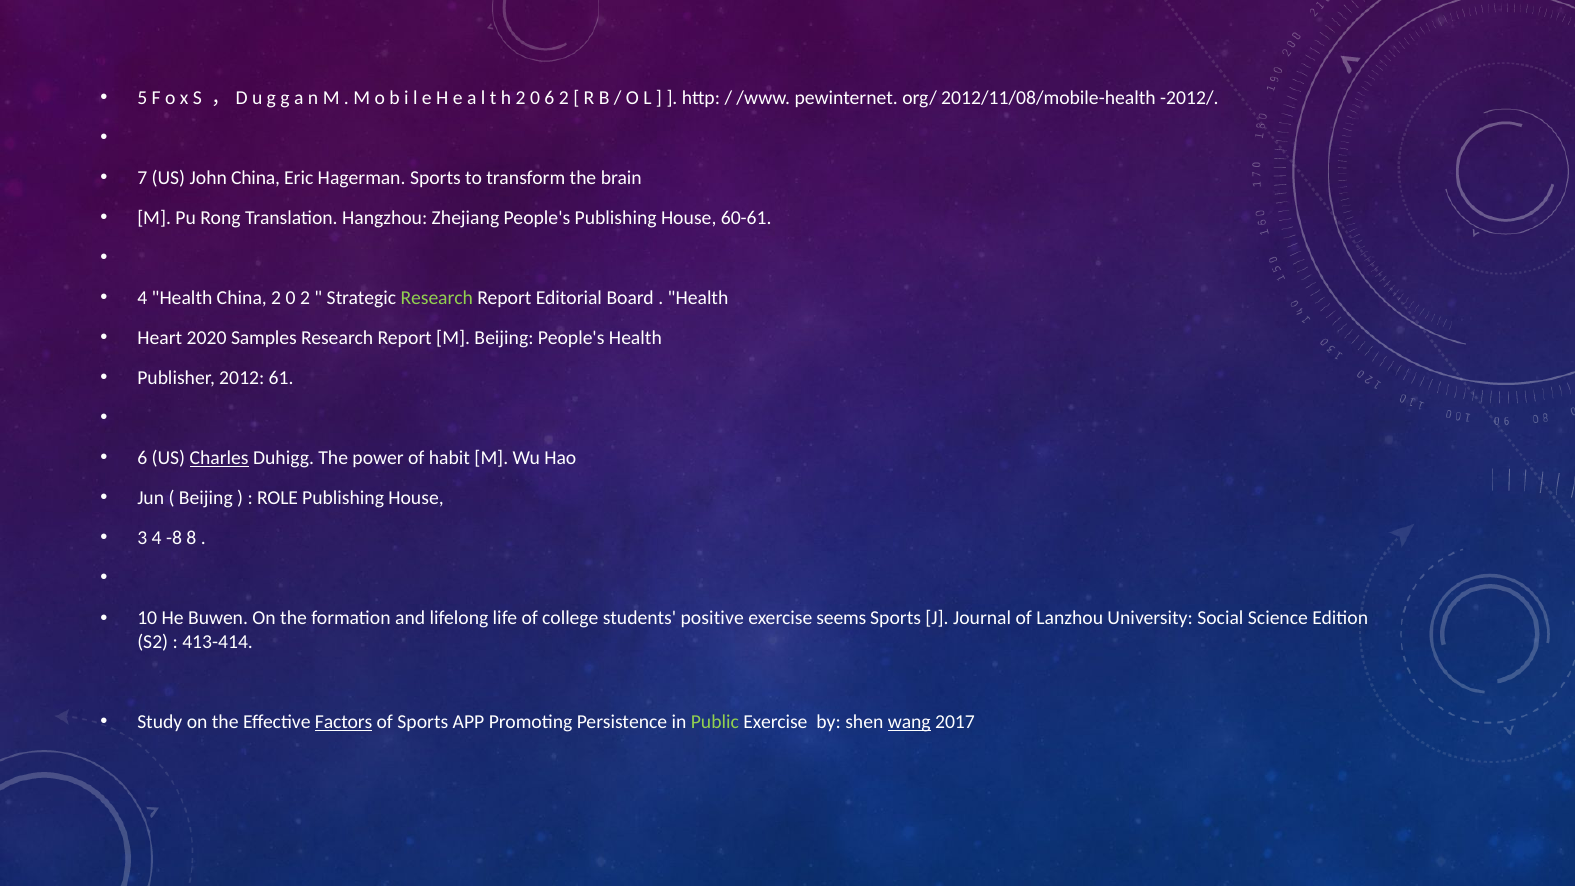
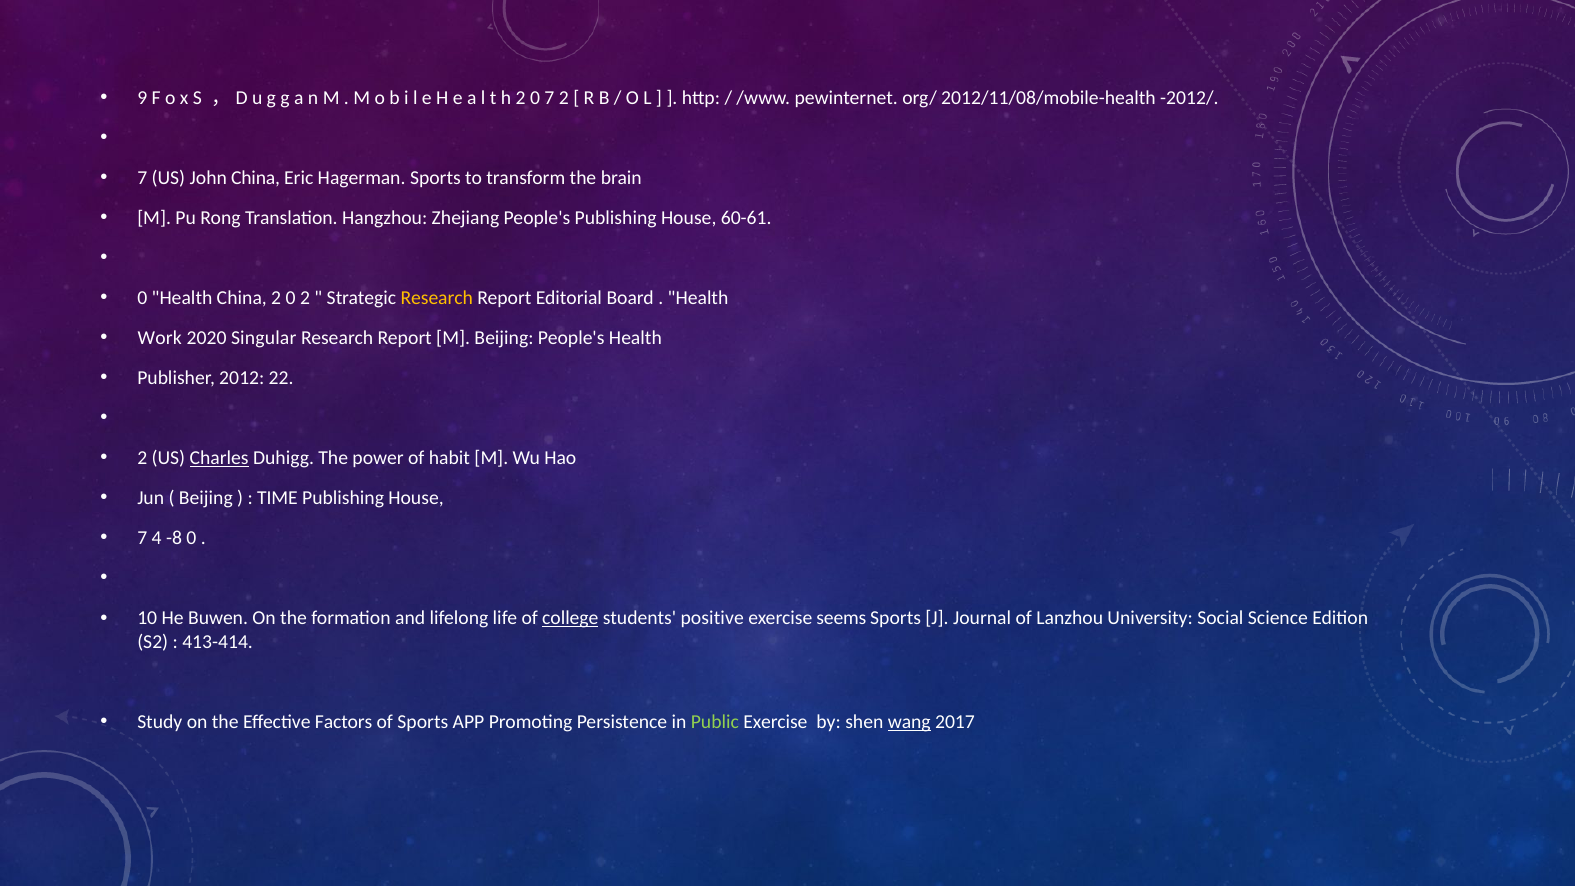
5: 5 -> 9
0 6: 6 -> 7
4 at (142, 298): 4 -> 0
Research at (437, 298) colour: light green -> yellow
Heart: Heart -> Work
Samples: Samples -> Singular
61: 61 -> 22
6 at (142, 458): 6 -> 2
ROLE: ROLE -> TIME
3 at (142, 538): 3 -> 7
-8 8: 8 -> 0
college underline: none -> present
Factors underline: present -> none
